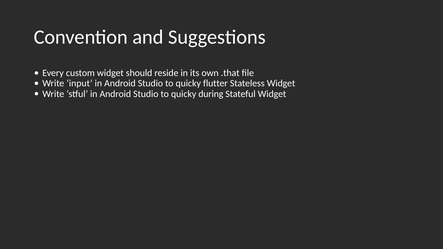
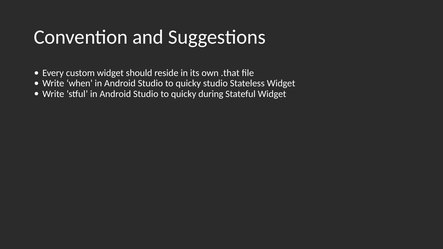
input: input -> when
quicky flutter: flutter -> studio
